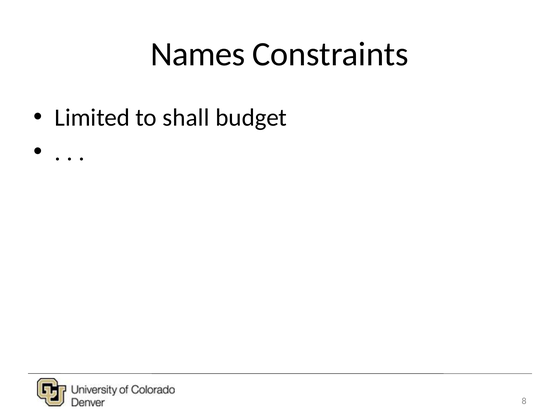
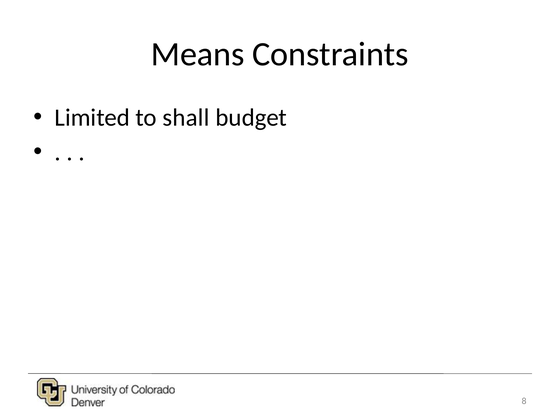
Names: Names -> Means
